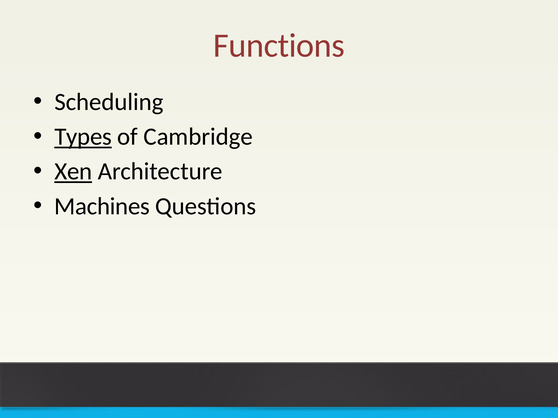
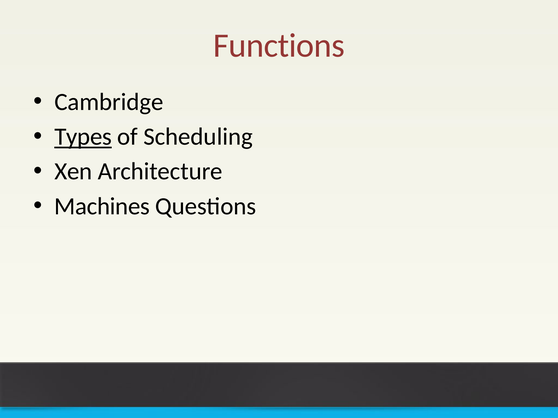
Scheduling: Scheduling -> Cambridge
Cambridge: Cambridge -> Scheduling
Xen underline: present -> none
